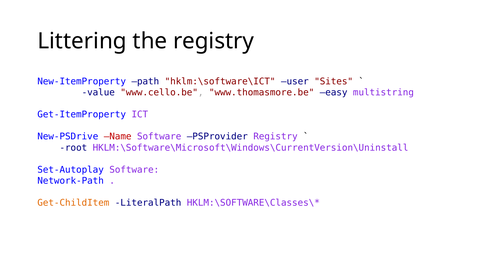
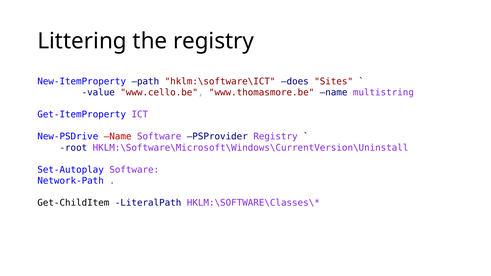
user: user -> does
www.thomasmore.be easy: easy -> name
Get-ChildItem colour: orange -> black
